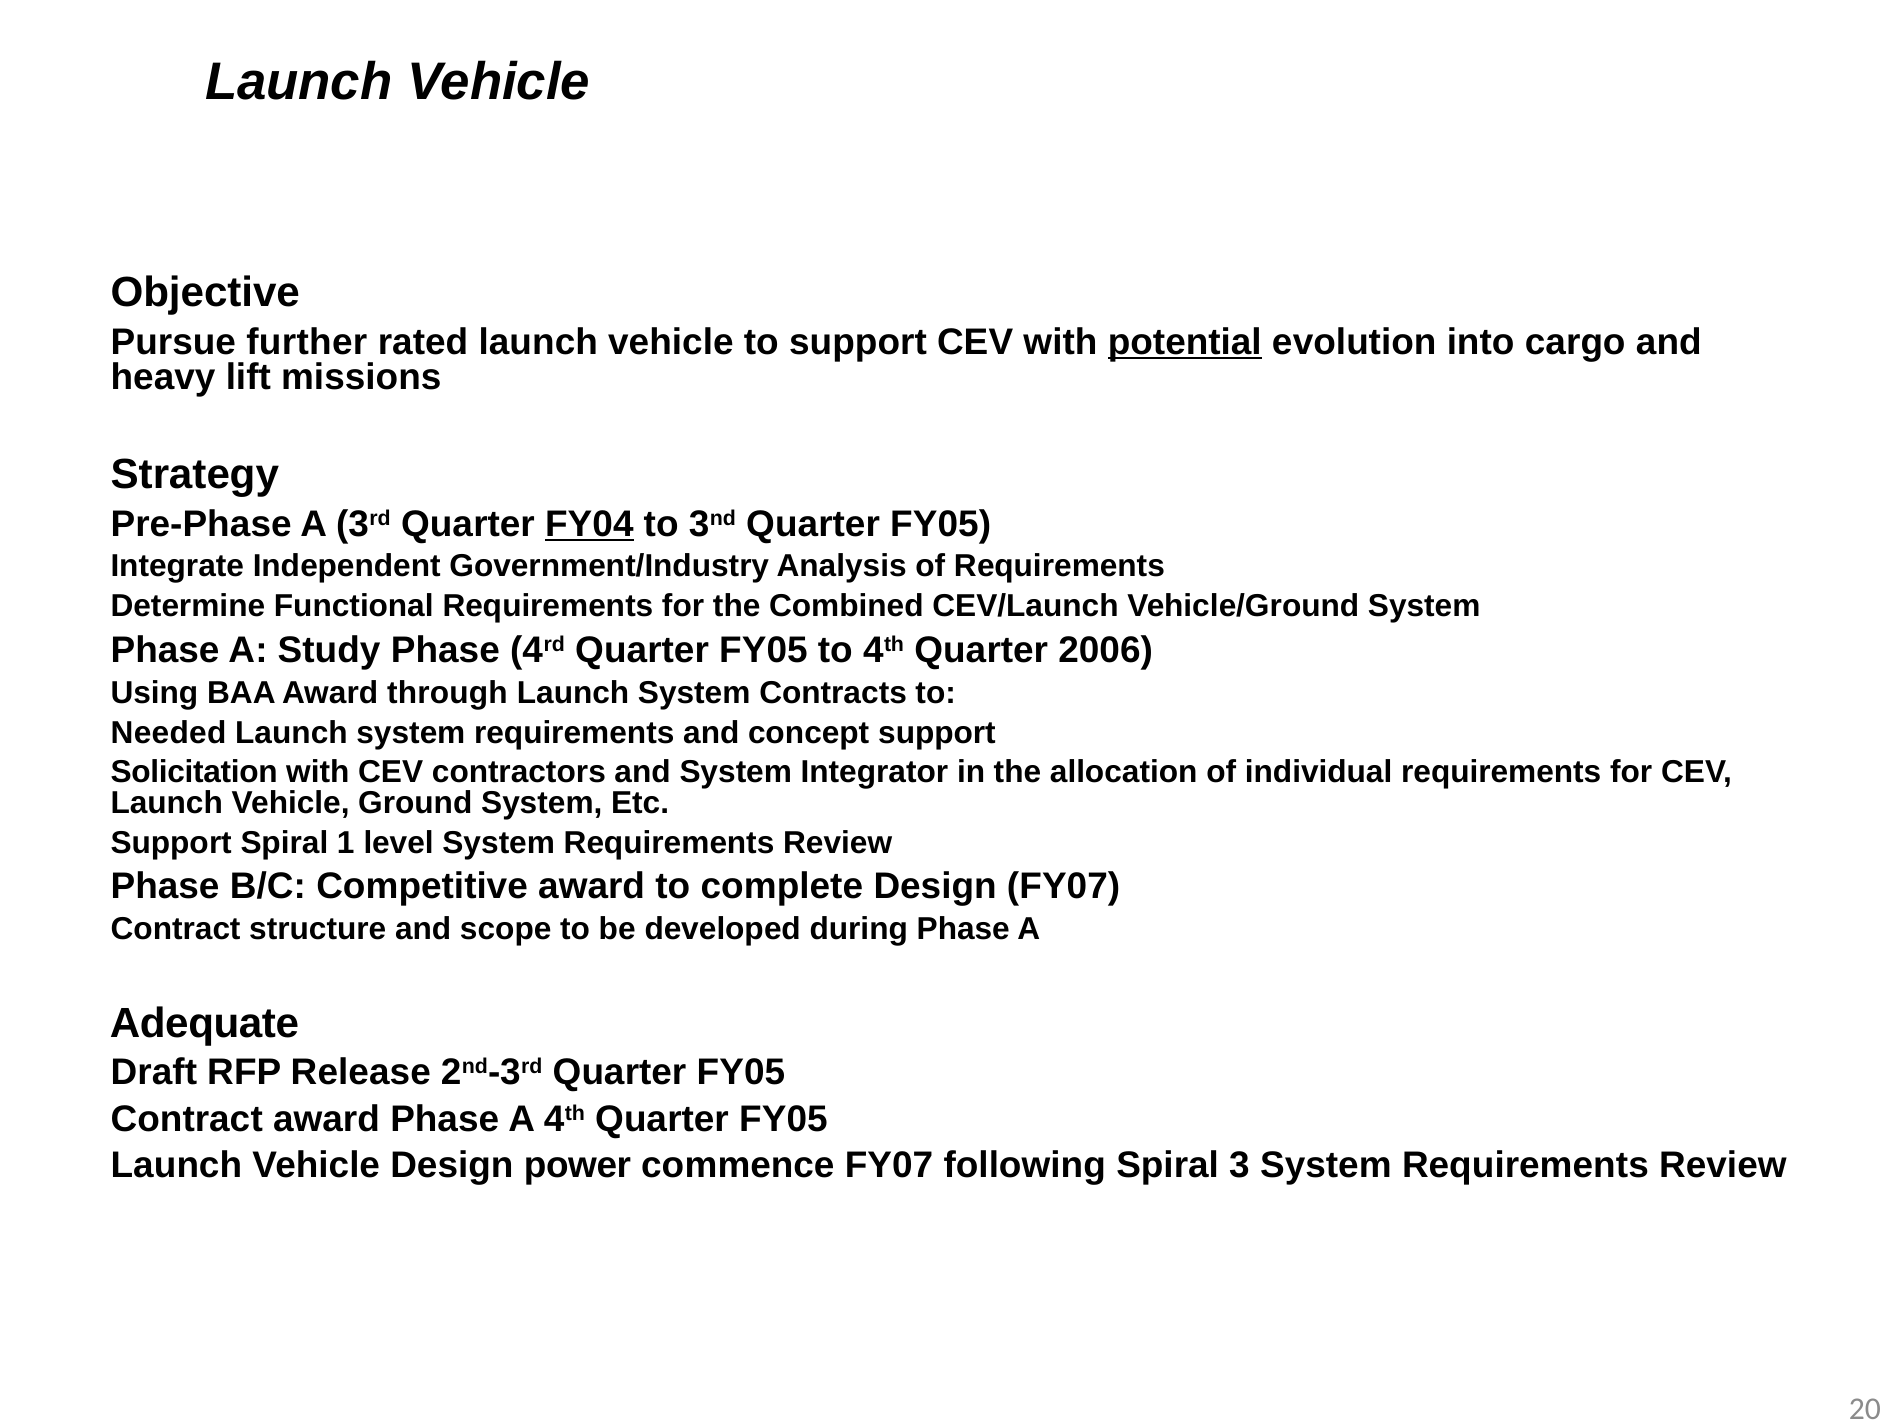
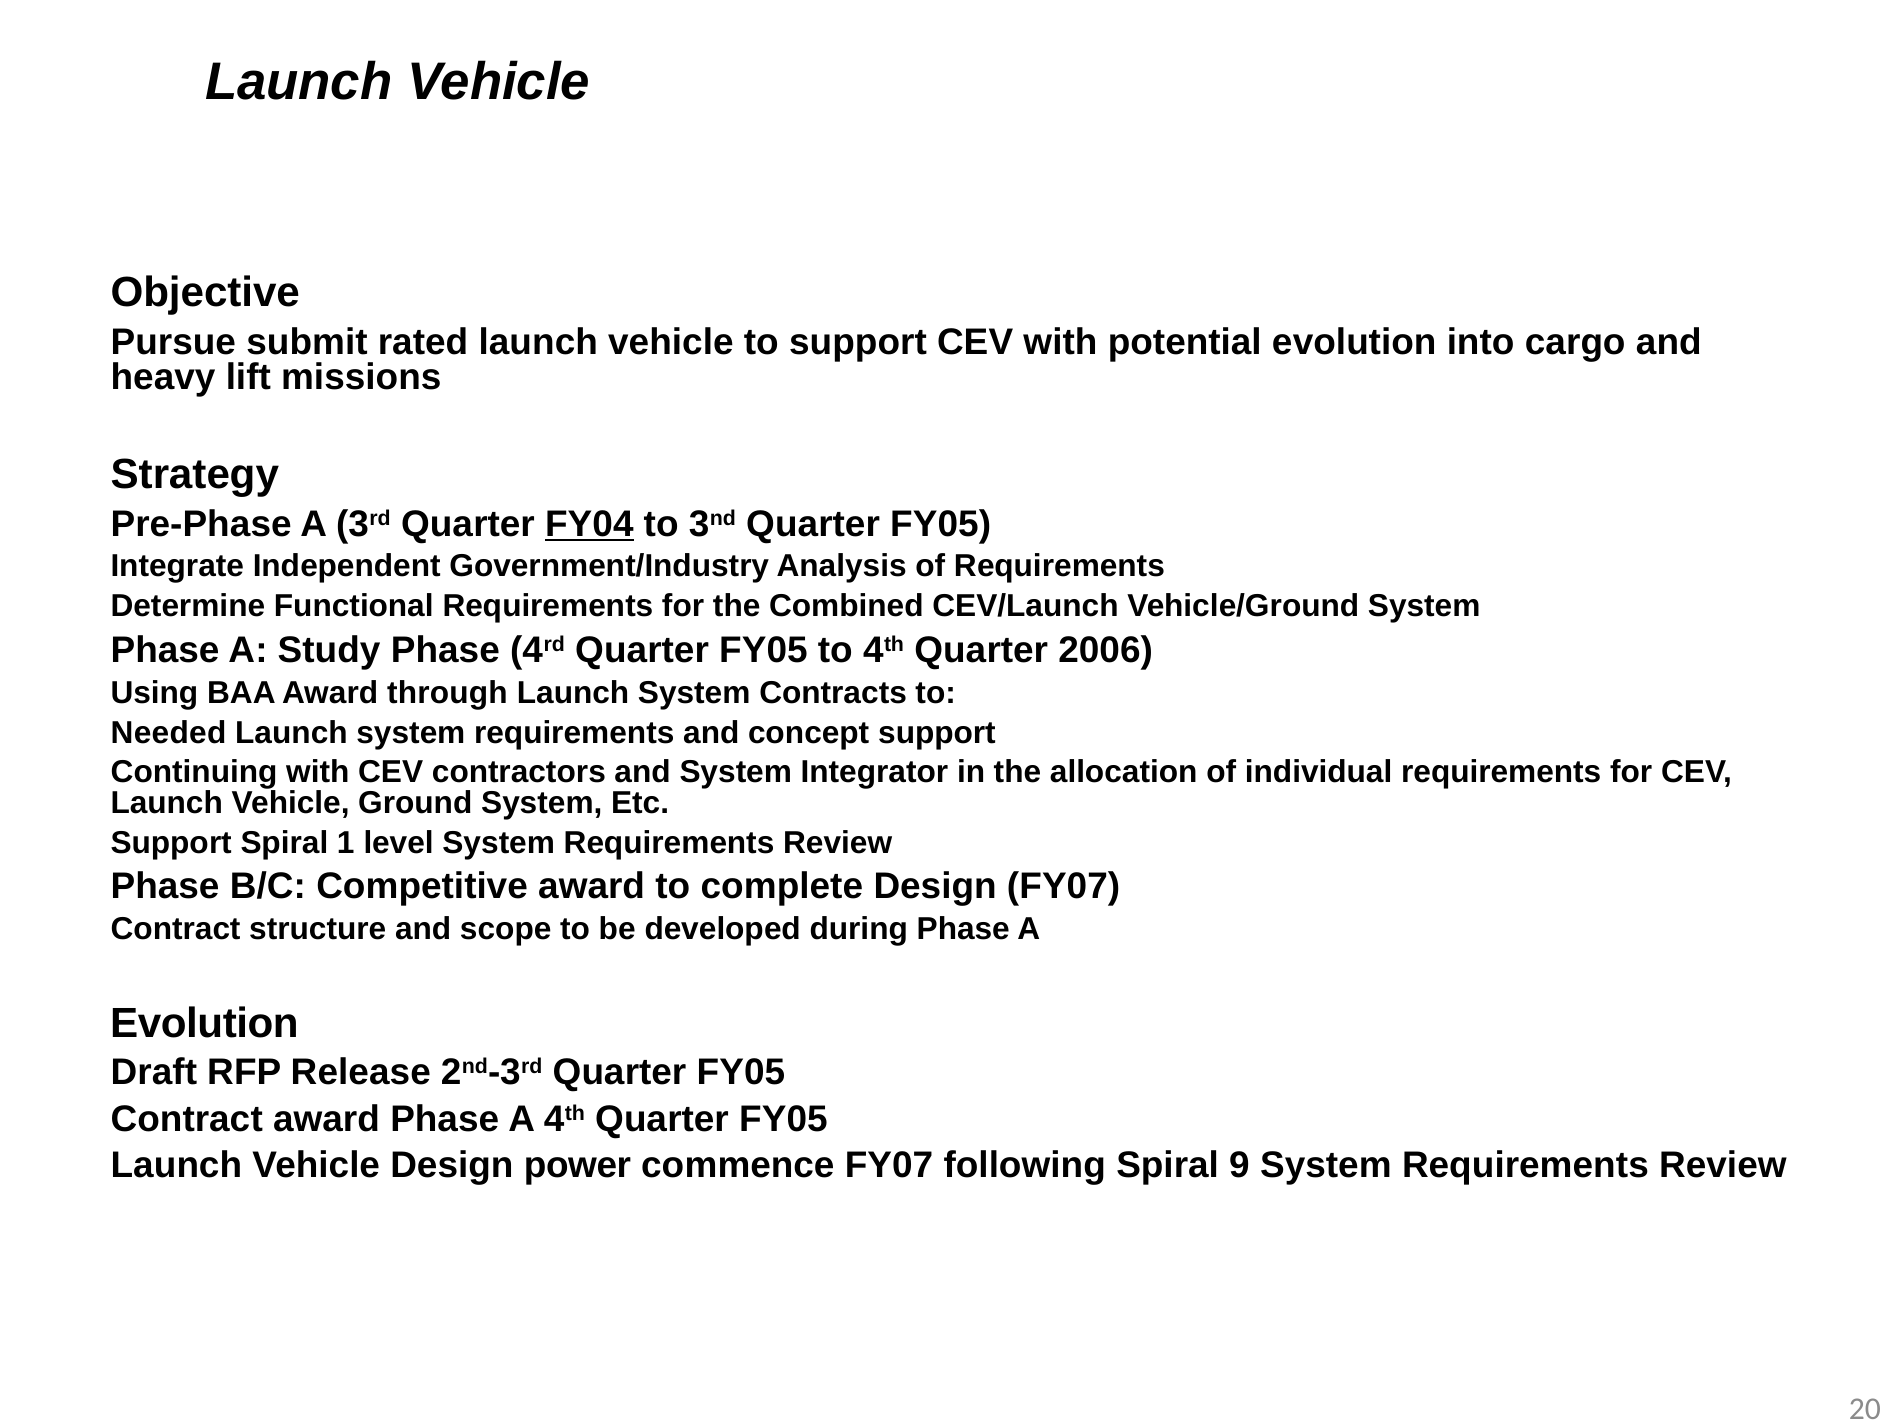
further: further -> submit
potential underline: present -> none
Solicitation: Solicitation -> Continuing
Adequate at (204, 1023): Adequate -> Evolution
3: 3 -> 9
